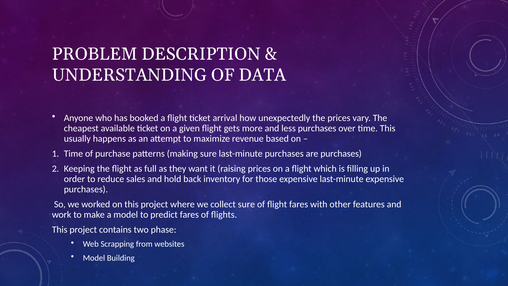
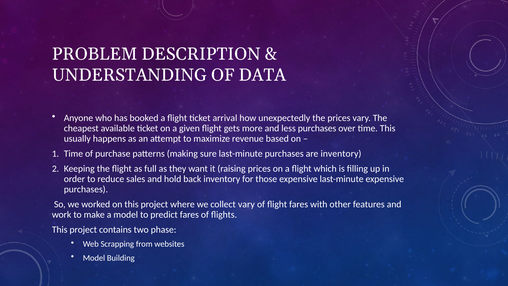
are purchases: purchases -> inventory
collect sure: sure -> vary
